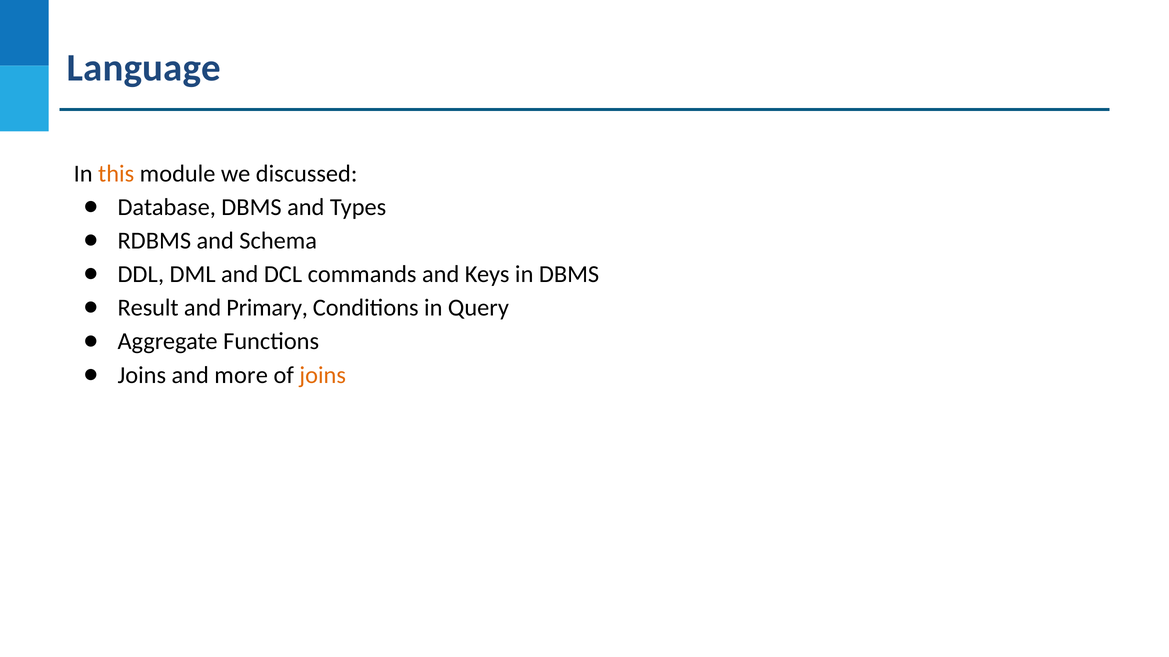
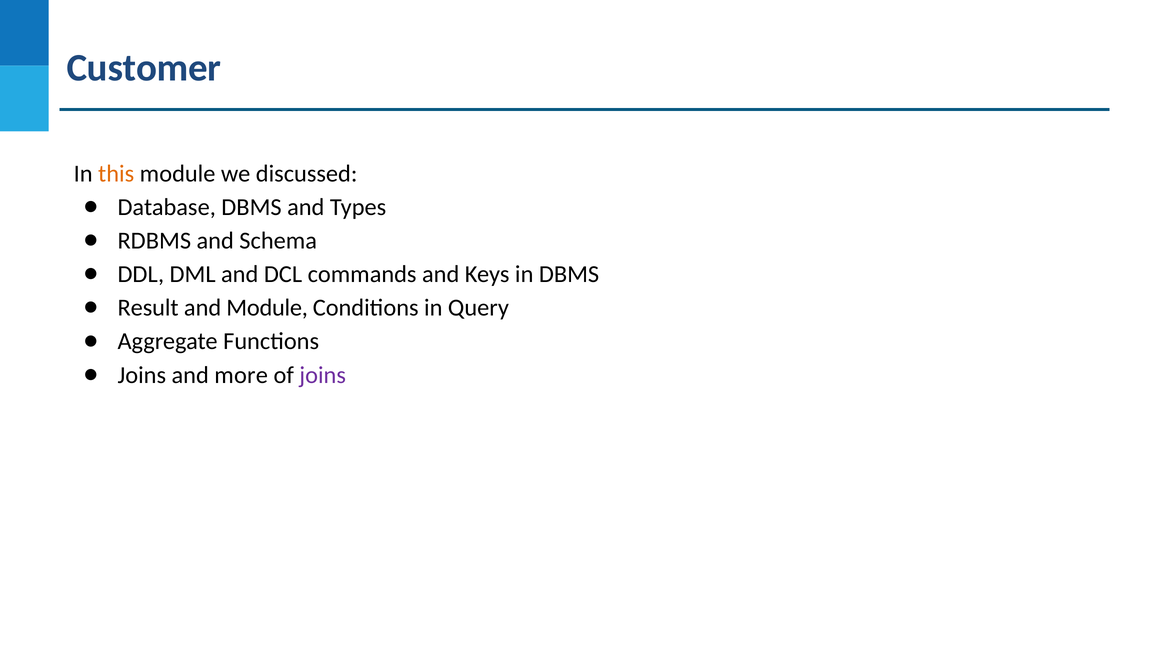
Language: Language -> Customer
and Primary: Primary -> Module
joins at (323, 375) colour: orange -> purple
